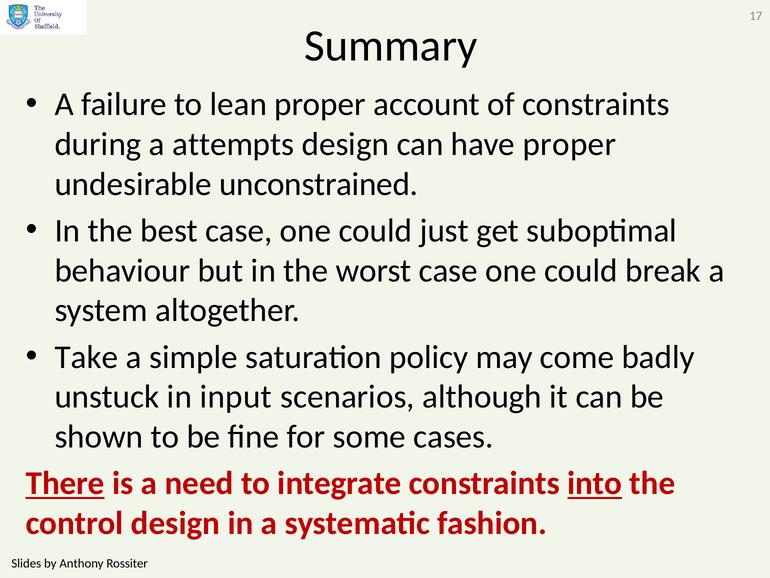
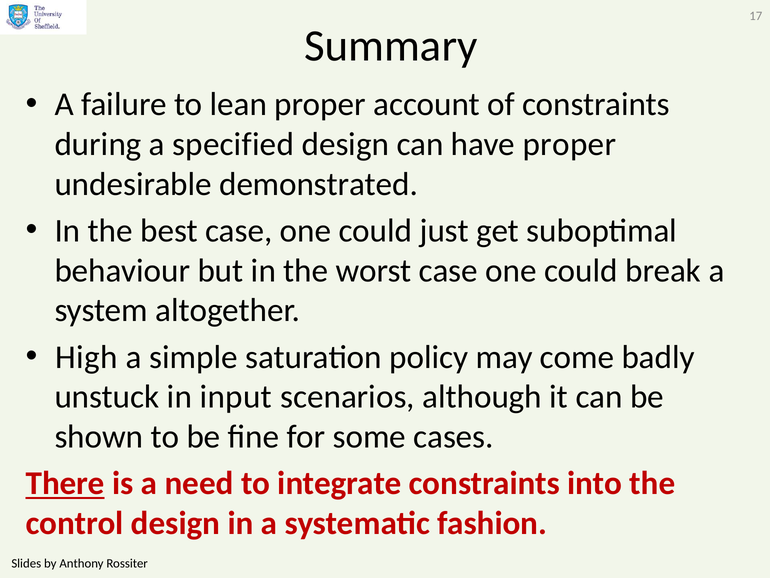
attempts: attempts -> specified
unconstrained: unconstrained -> demonstrated
Take: Take -> High
into underline: present -> none
